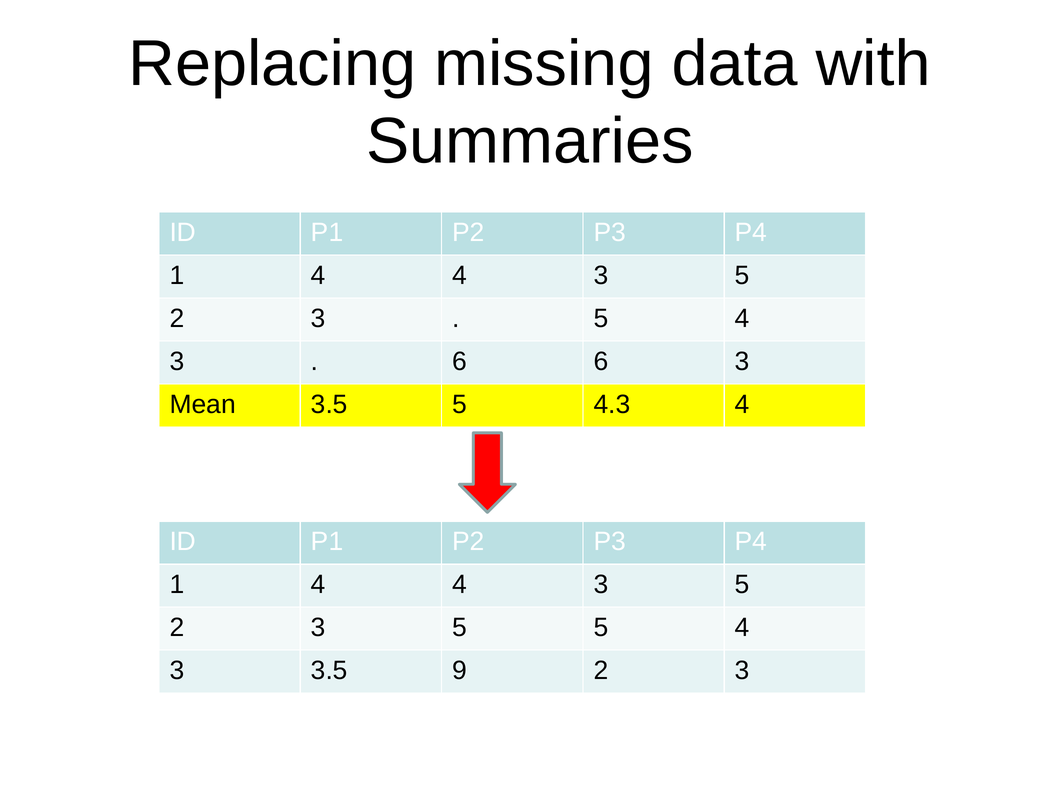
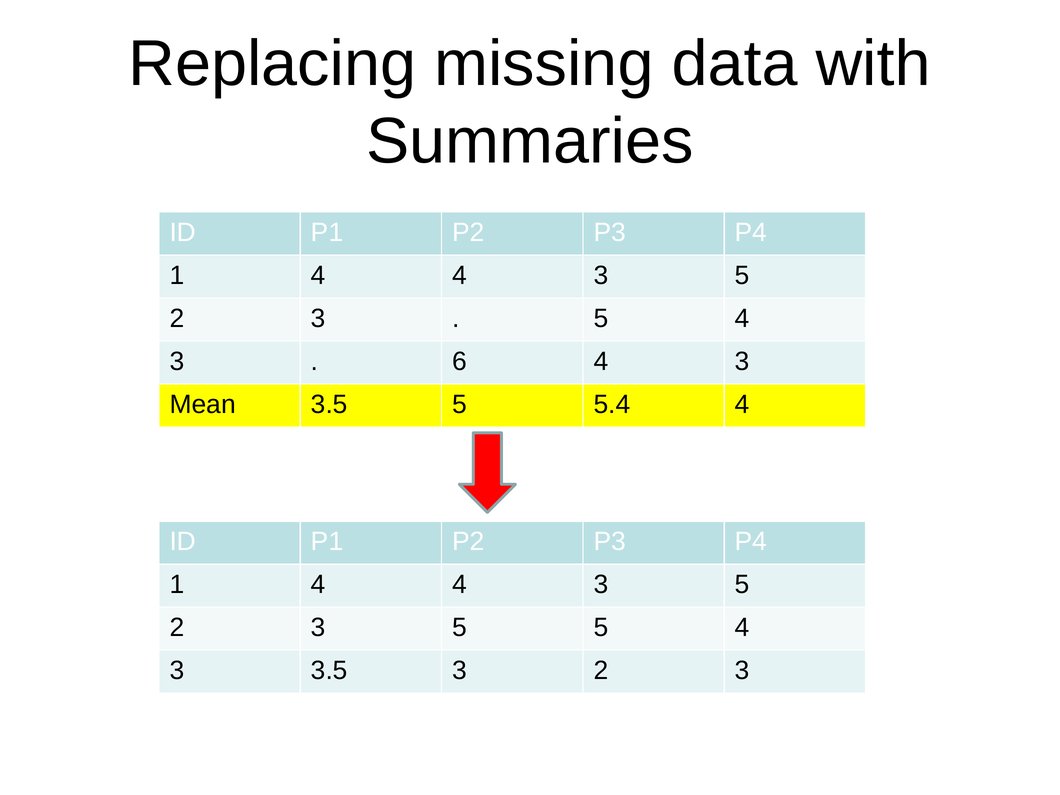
6 6: 6 -> 4
4.3: 4.3 -> 5.4
3.5 9: 9 -> 3
